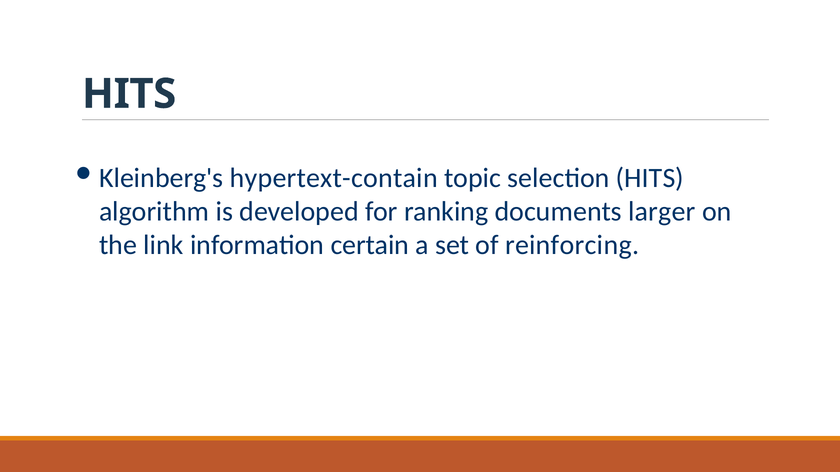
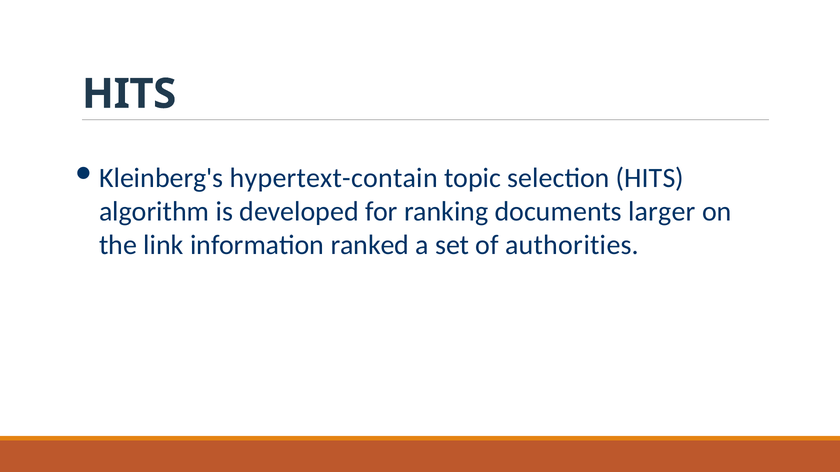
certain: certain -> ranked
reinforcing: reinforcing -> authorities
